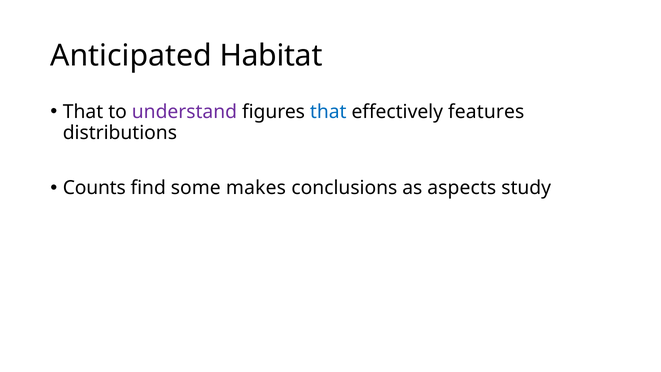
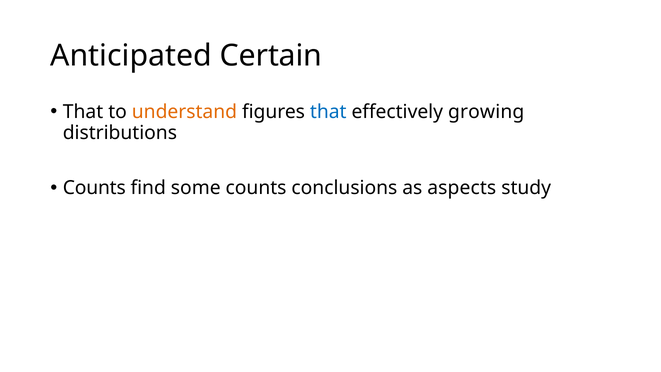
Habitat: Habitat -> Certain
understand colour: purple -> orange
features: features -> growing
some makes: makes -> counts
